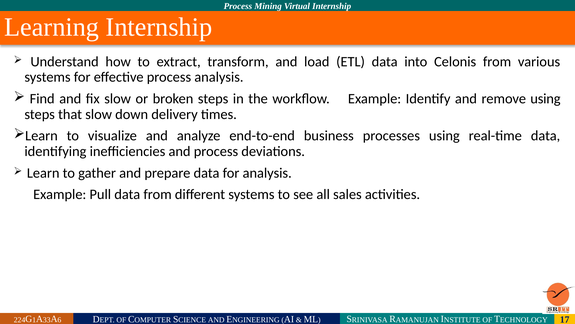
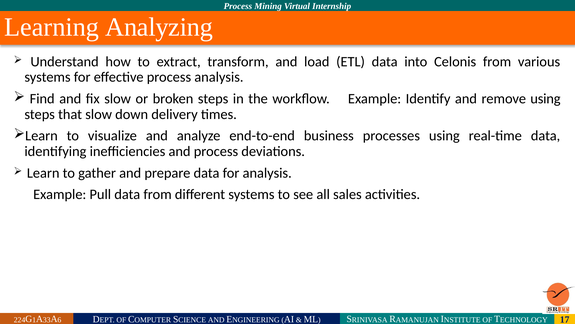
Learning Internship: Internship -> Analyzing
